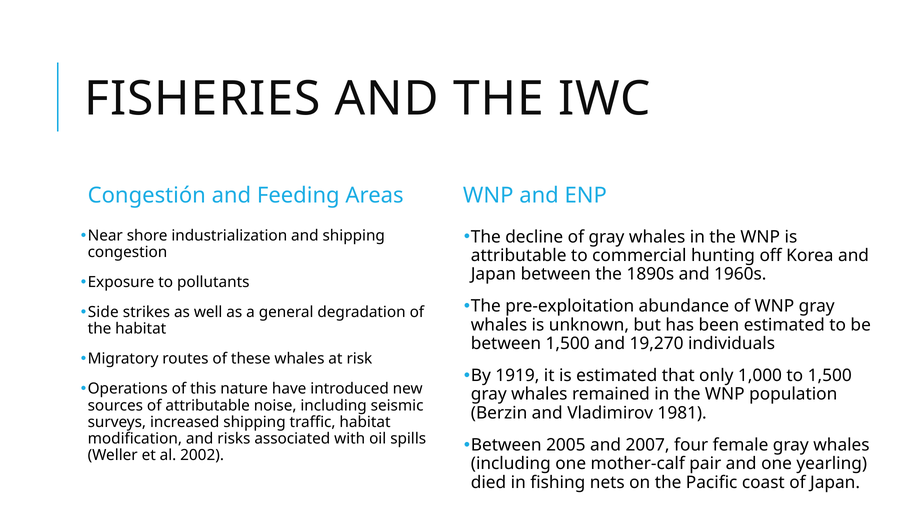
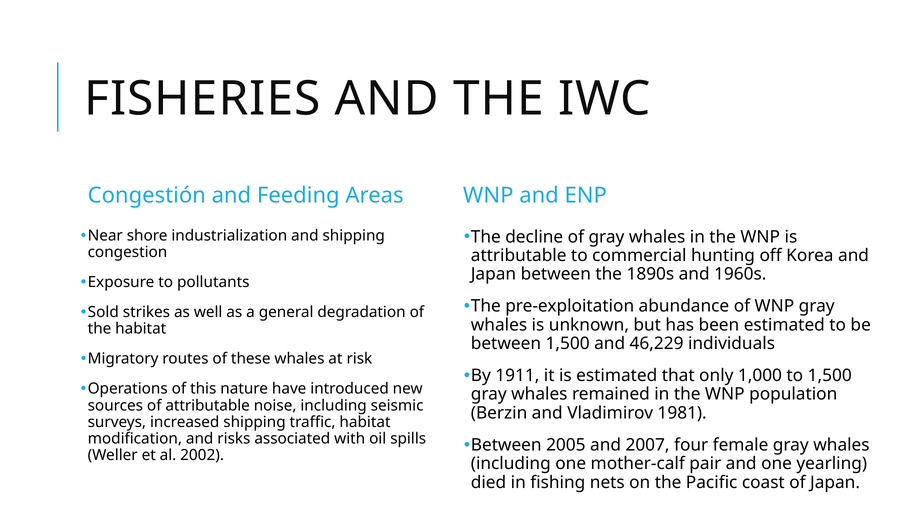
Side: Side -> Sold
19,270: 19,270 -> 46,229
1919: 1919 -> 1911
